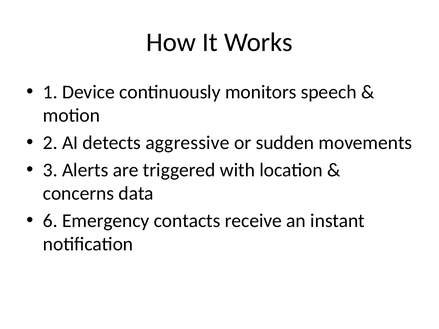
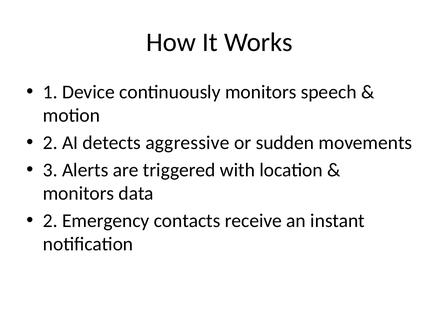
concerns at (78, 194): concerns -> monitors
6 at (50, 221): 6 -> 2
